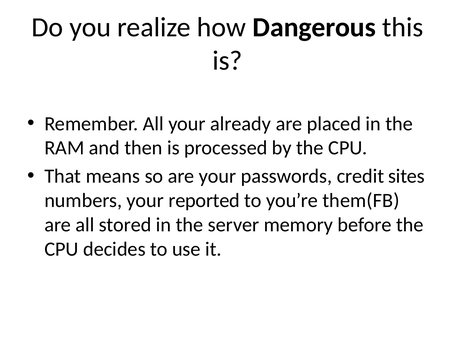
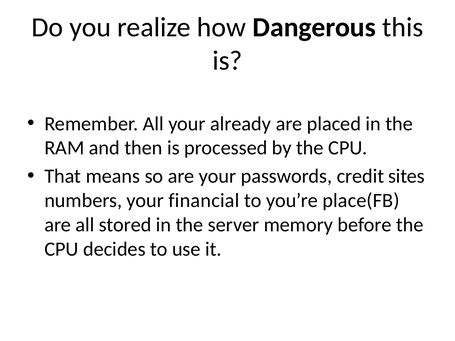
reported: reported -> financial
them(FB: them(FB -> place(FB
